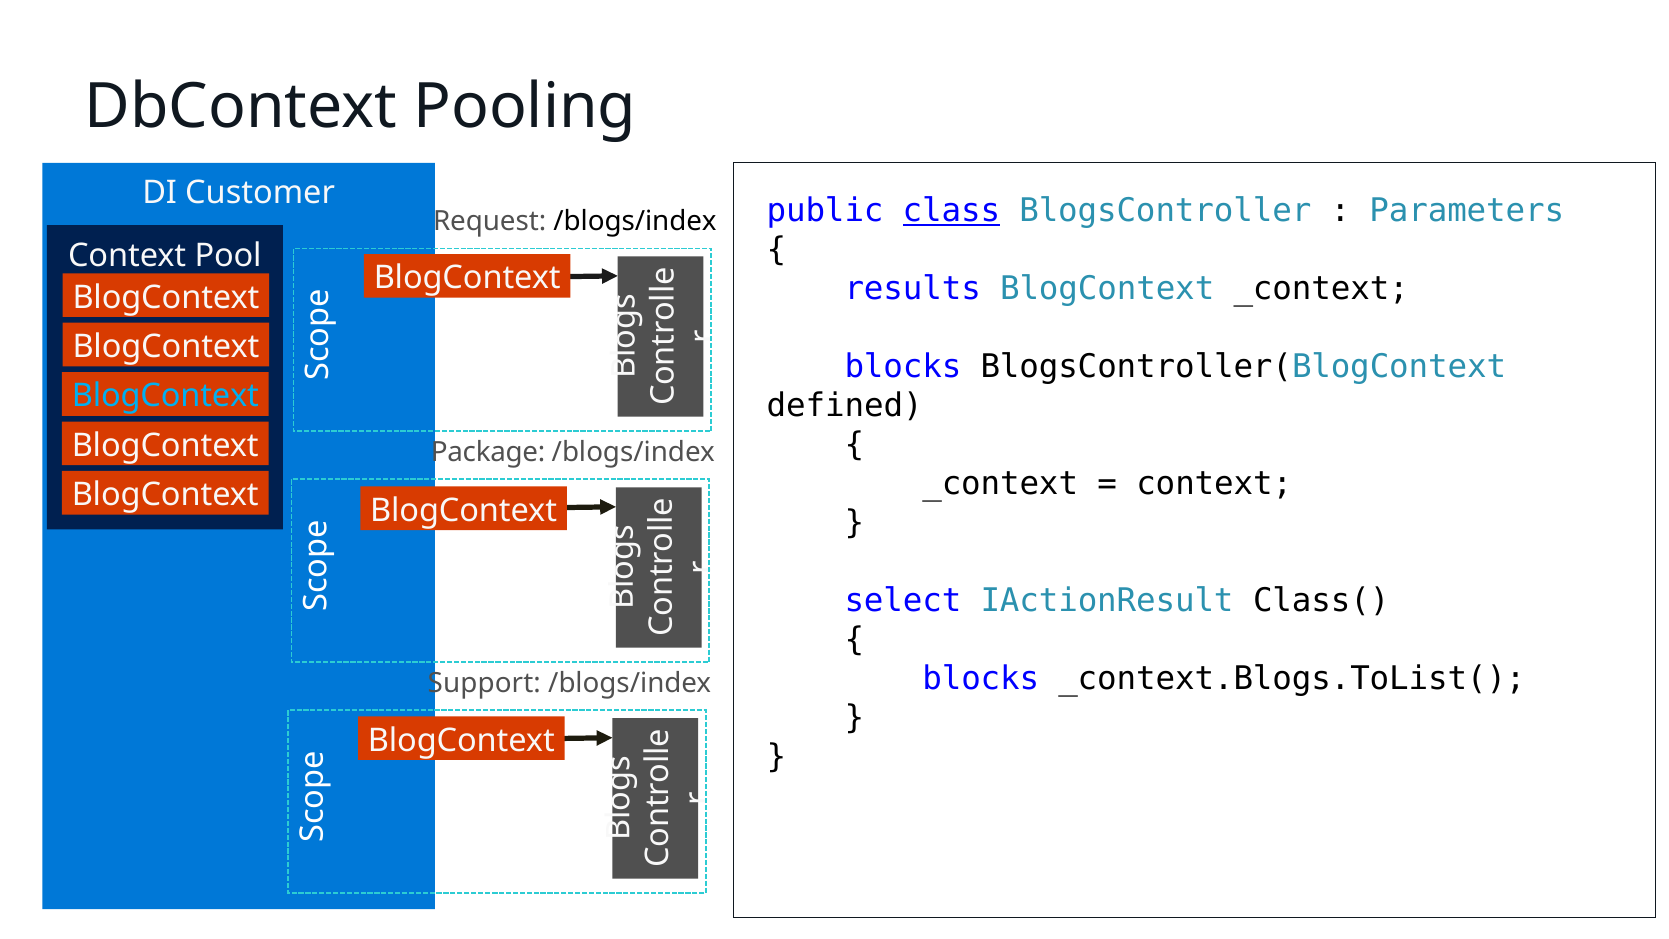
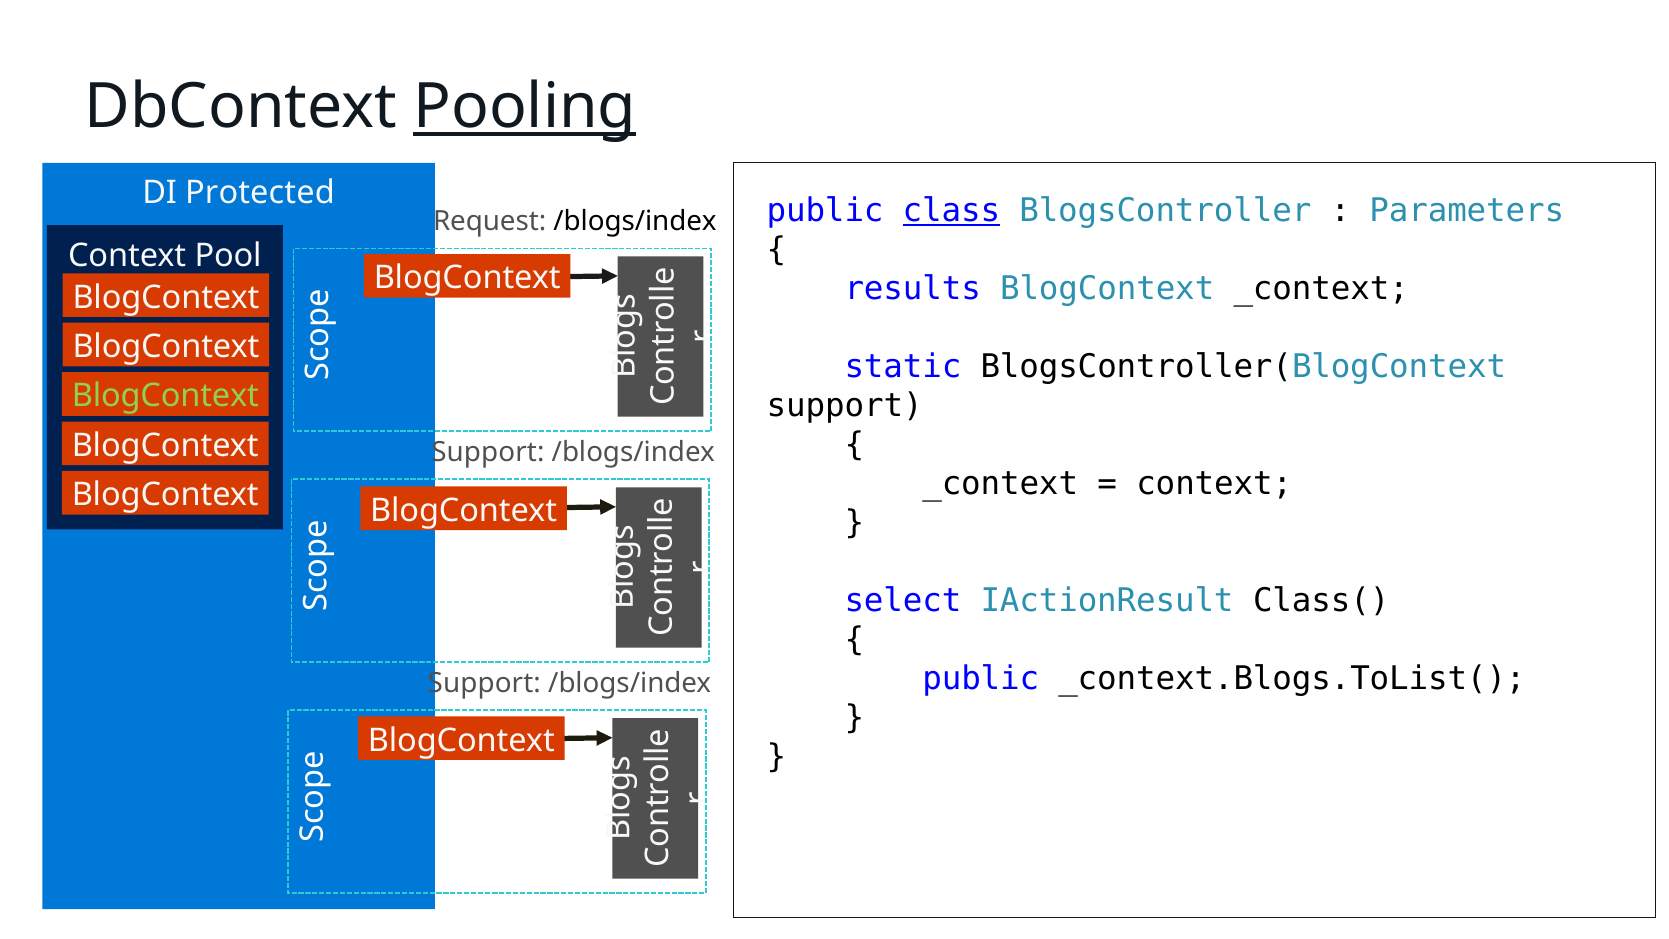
Pooling underline: none -> present
Customer: Customer -> Protected
blocks at (903, 367): blocks -> static
BlogContext at (165, 396) colour: light blue -> light green
defined at (845, 406): defined -> support
Package at (488, 452): Package -> Support
blocks at (981, 678): blocks -> public
